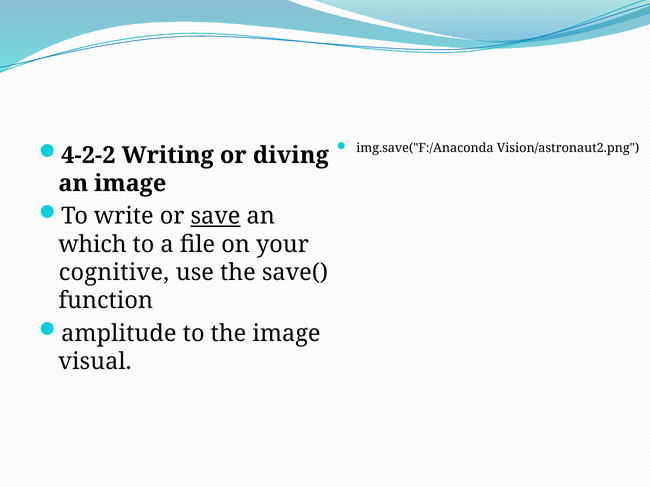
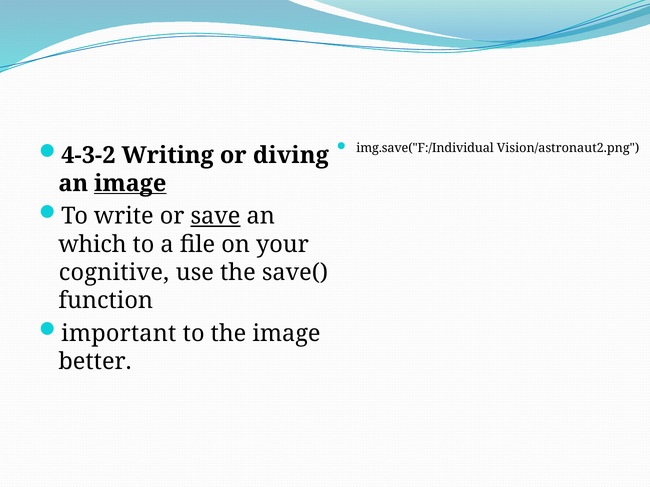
img.save("F:/Anaconda: img.save("F:/Anaconda -> img.save("F:/Individual
4-2-2: 4-2-2 -> 4-3-2
image at (130, 184) underline: none -> present
amplitude: amplitude -> important
visual: visual -> better
